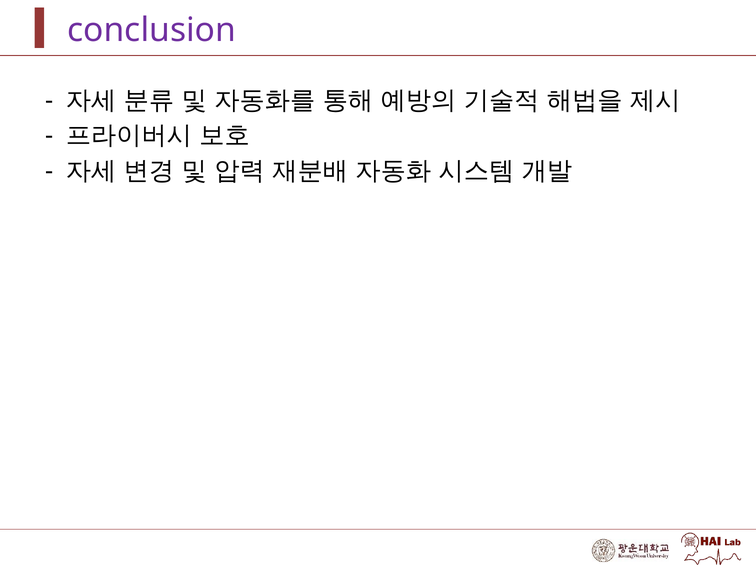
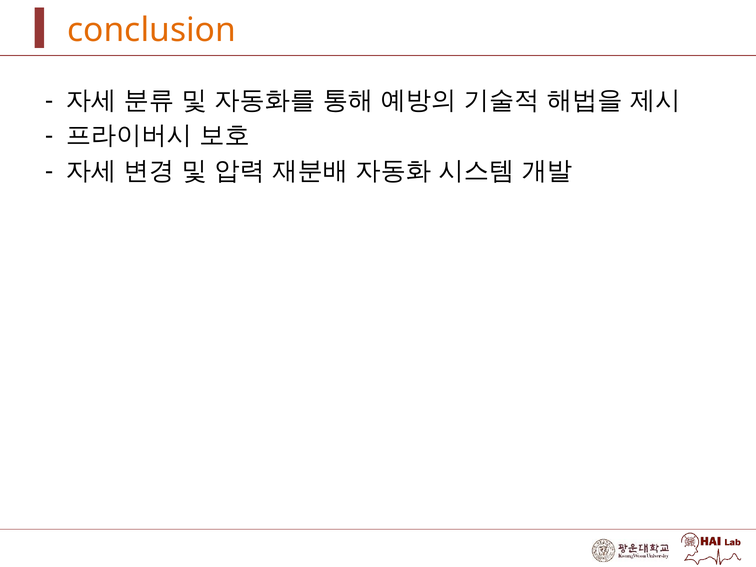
conclusion colour: purple -> orange
